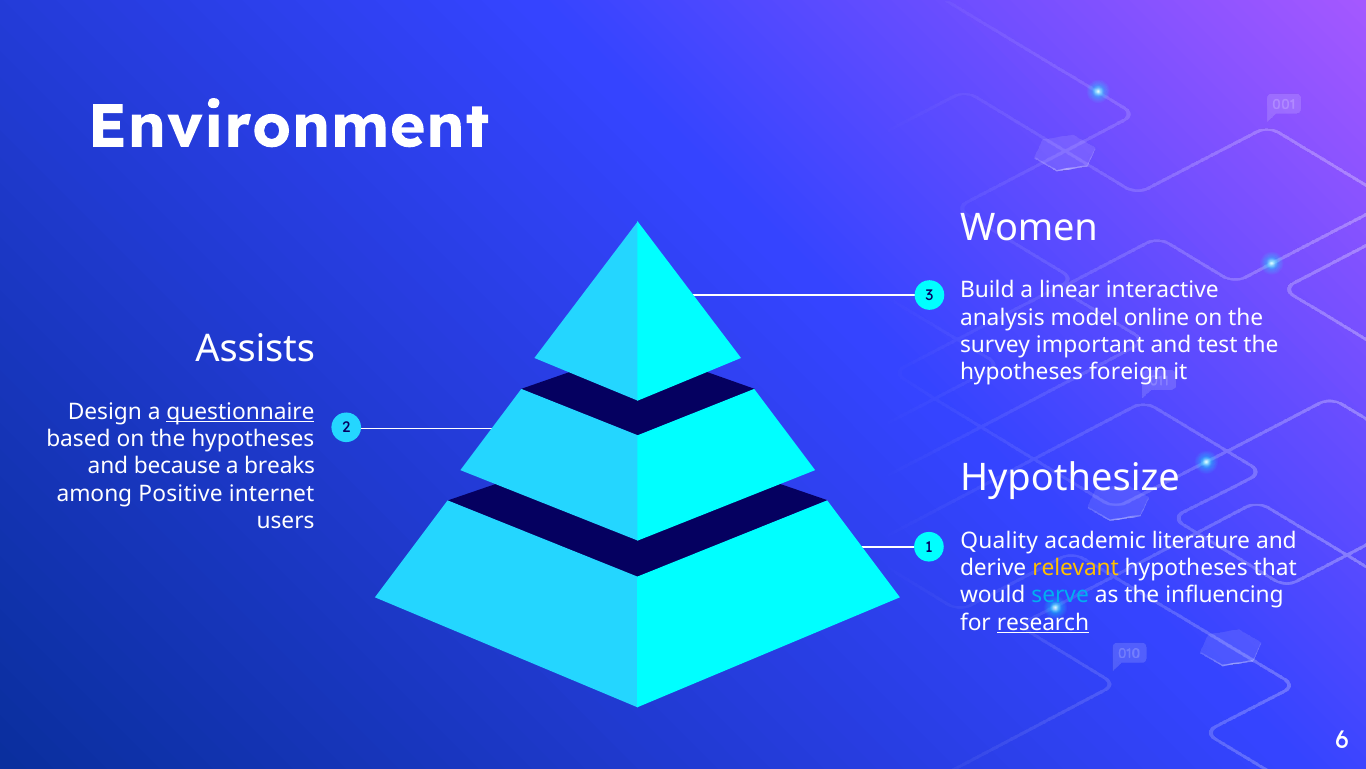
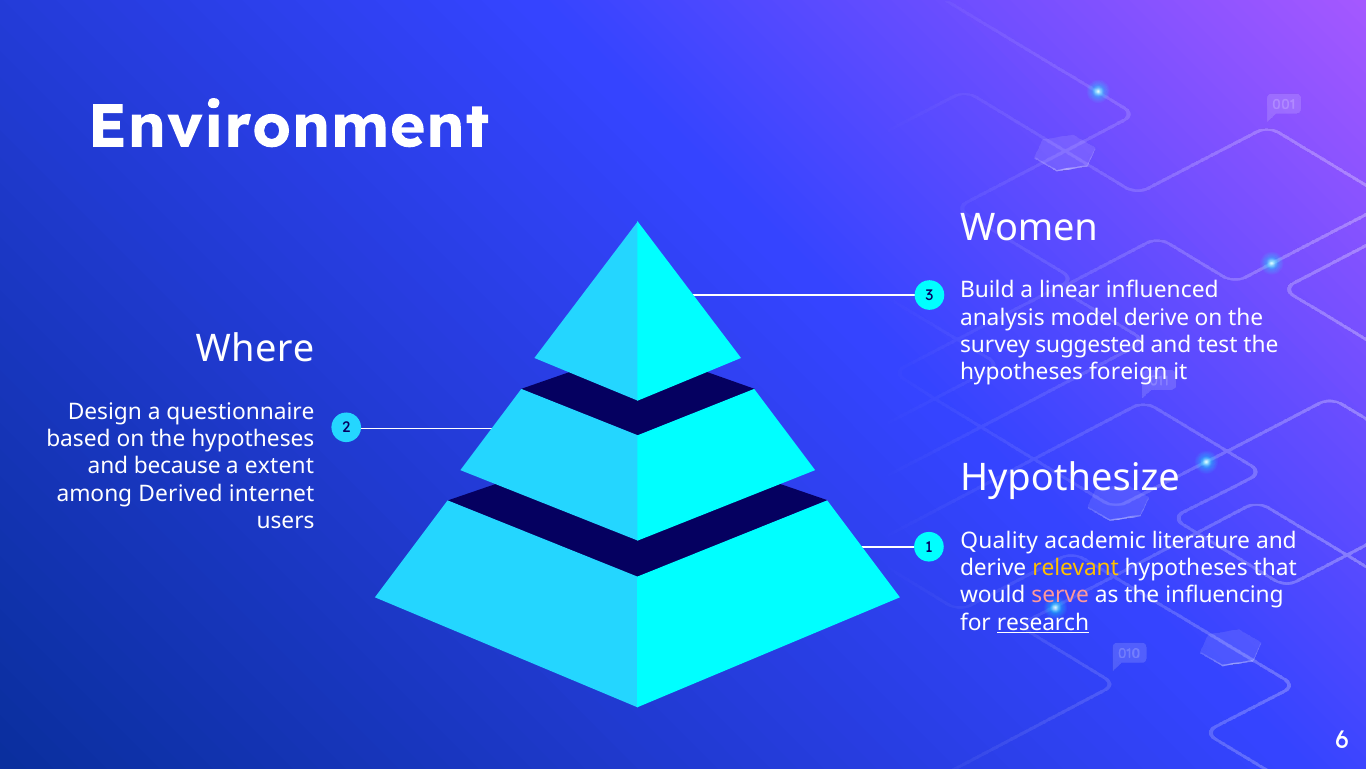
interactive: interactive -> influenced
model online: online -> derive
Assists: Assists -> Where
important: important -> suggested
questionnaire underline: present -> none
breaks: breaks -> extent
Positive: Positive -> Derived
serve colour: light blue -> pink
